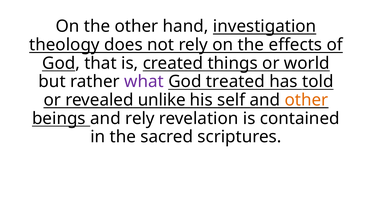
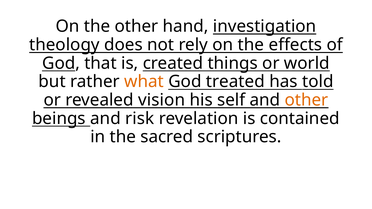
what colour: purple -> orange
unlike: unlike -> vision
and rely: rely -> risk
